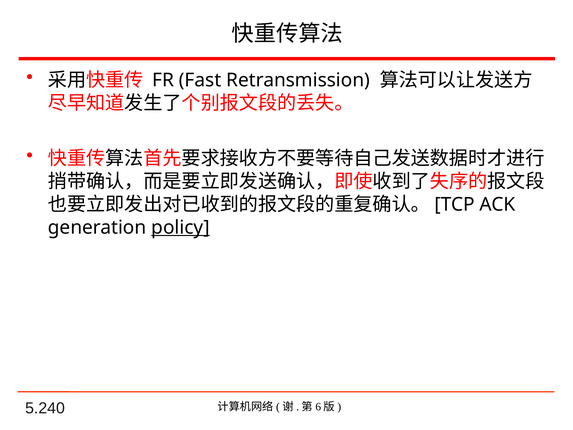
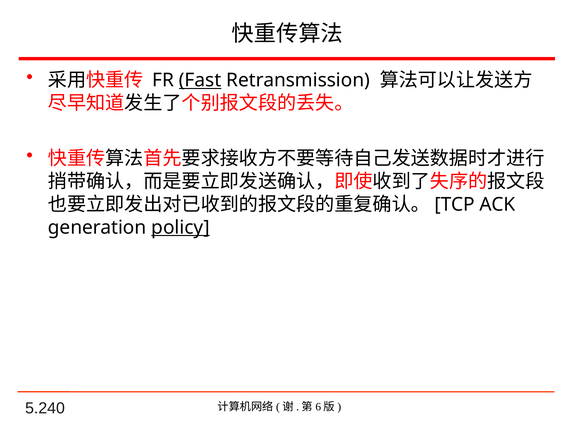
Fast underline: none -> present
